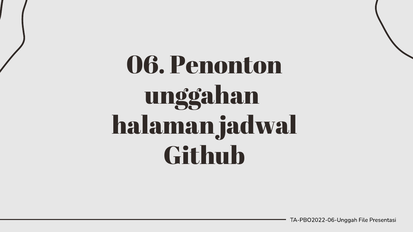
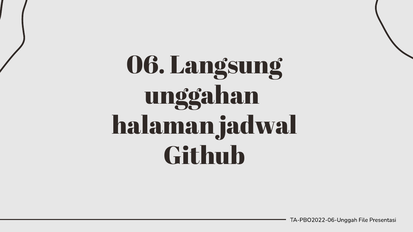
Penonton: Penonton -> Langsung
